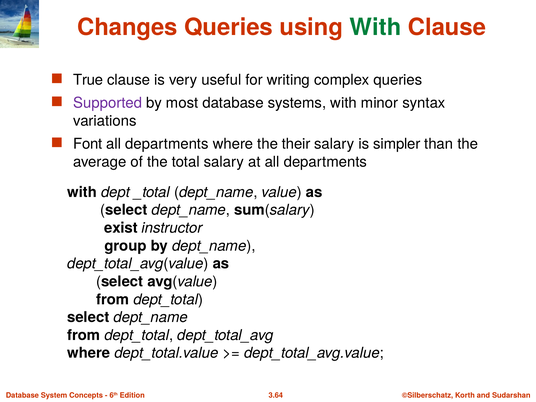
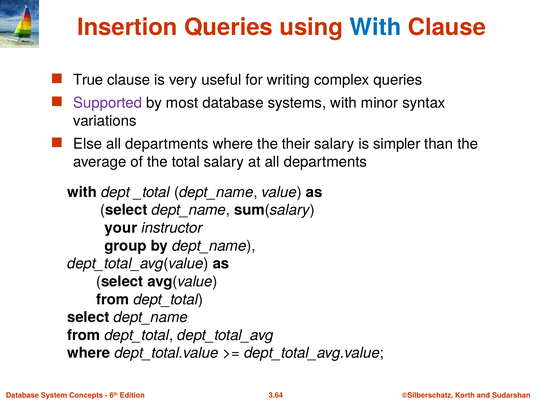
Changes: Changes -> Insertion
With at (375, 27) colour: green -> blue
Font: Font -> Else
exist: exist -> your
